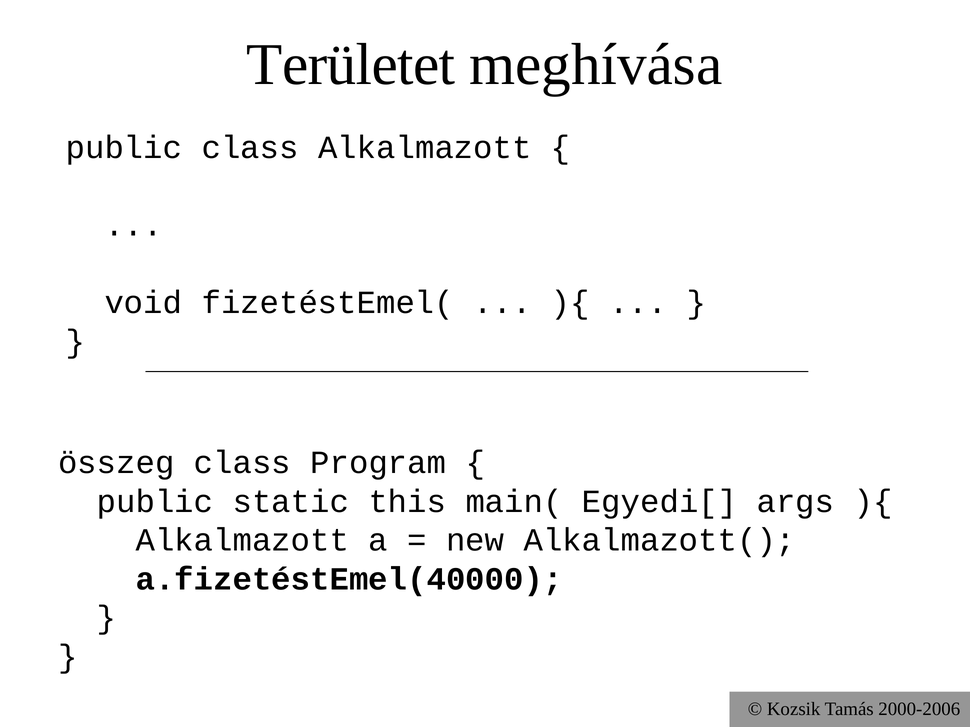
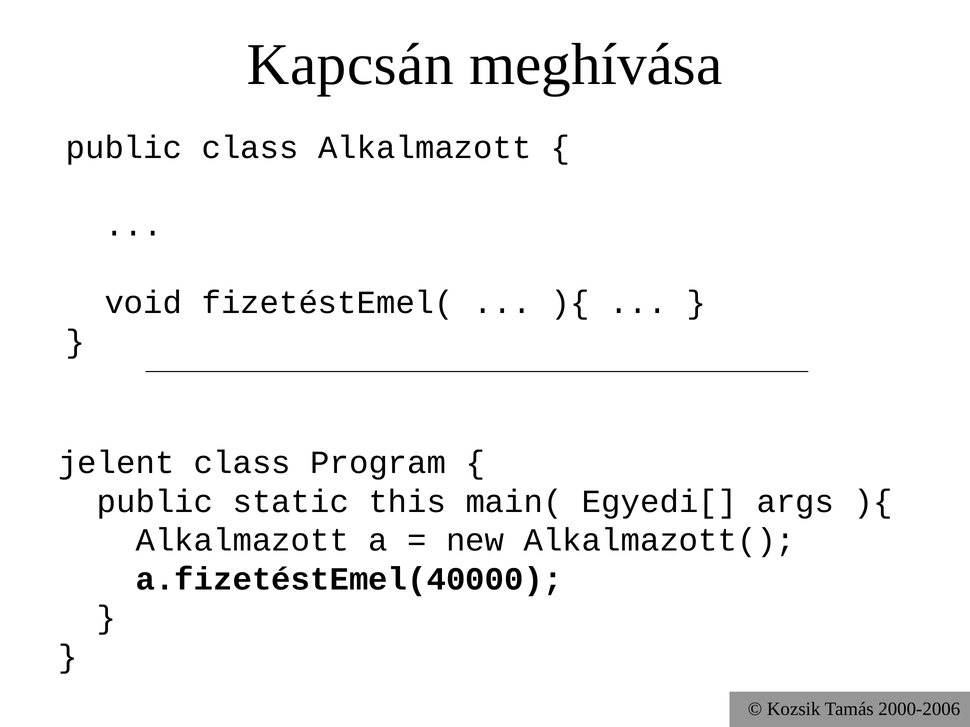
Területet: Területet -> Kapcsán
összeg: összeg -> jelent
